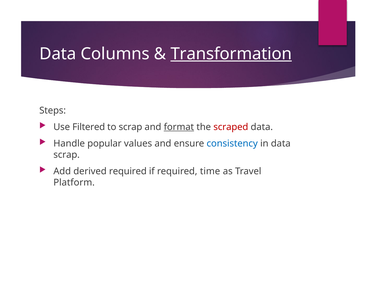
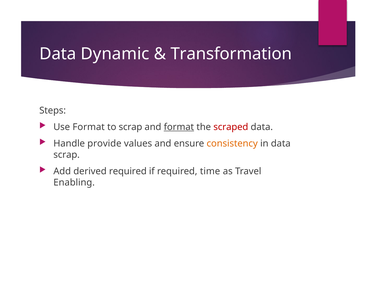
Columns: Columns -> Dynamic
Transformation underline: present -> none
Use Filtered: Filtered -> Format
popular: popular -> provide
consistency colour: blue -> orange
Platform: Platform -> Enabling
